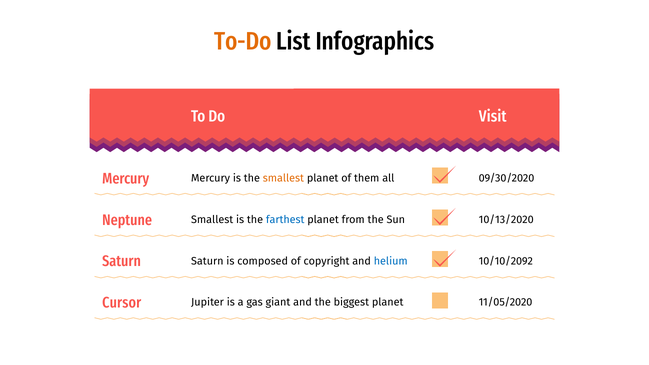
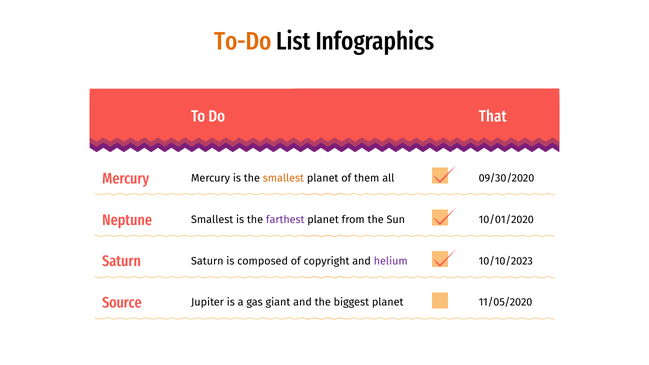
Visit: Visit -> That
10/13/2020: 10/13/2020 -> 10/01/2020
farthest colour: blue -> purple
10/10/2092: 10/10/2092 -> 10/10/2023
helium colour: blue -> purple
Cursor: Cursor -> Source
